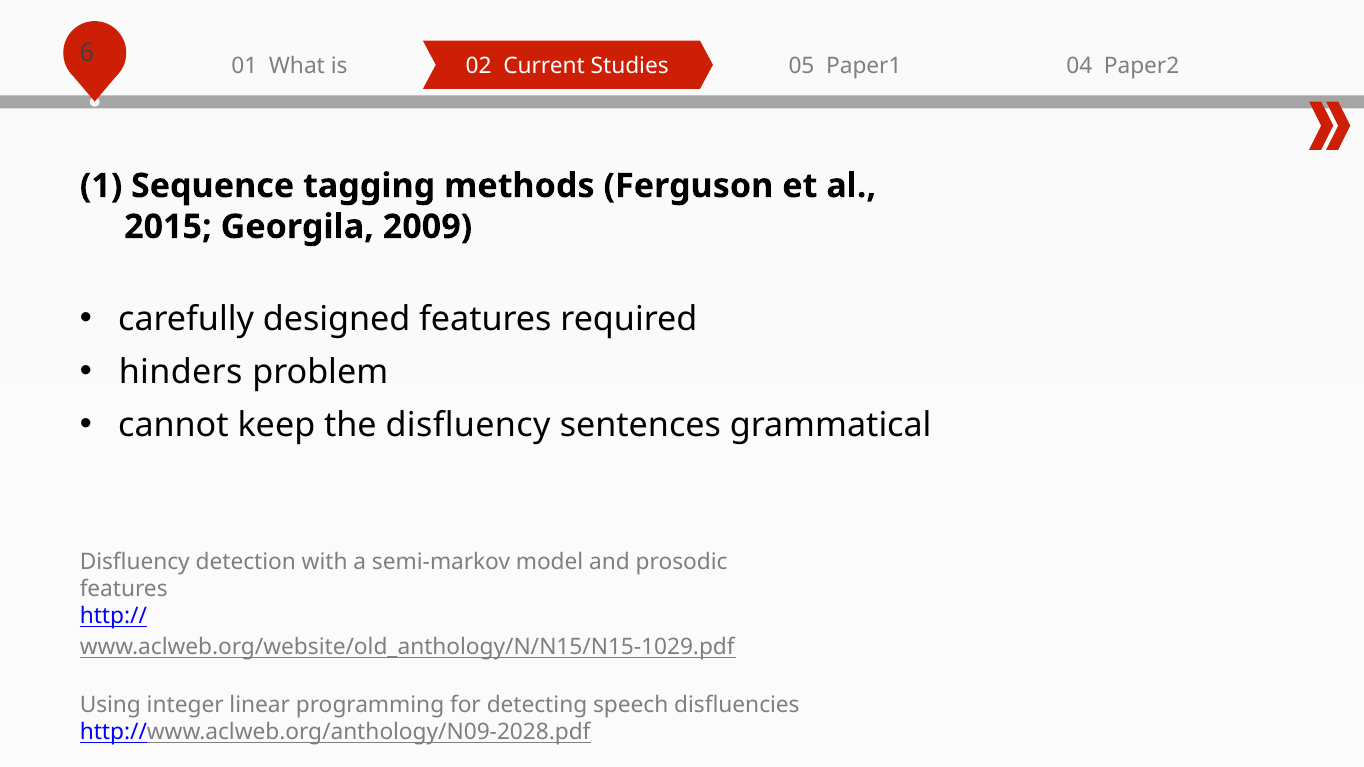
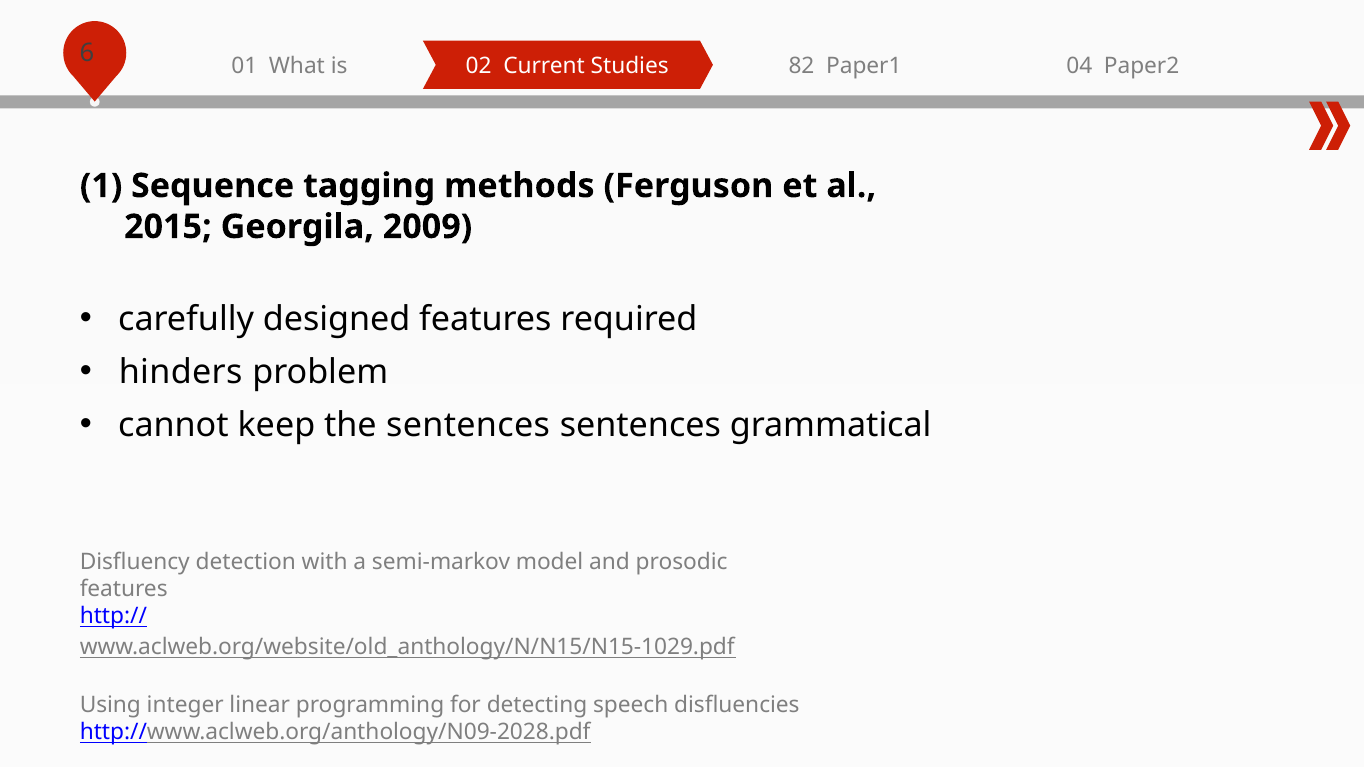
05: 05 -> 82
the disfluency: disfluency -> sentences
